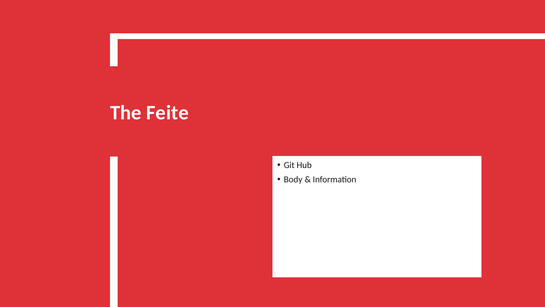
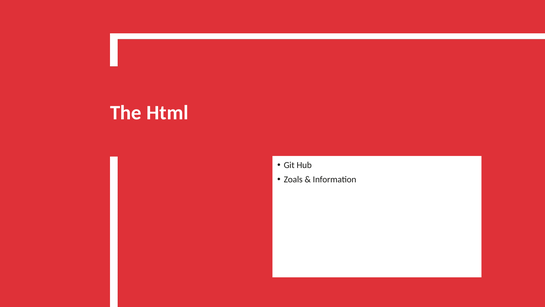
Feite: Feite -> Html
Body: Body -> Zoals
